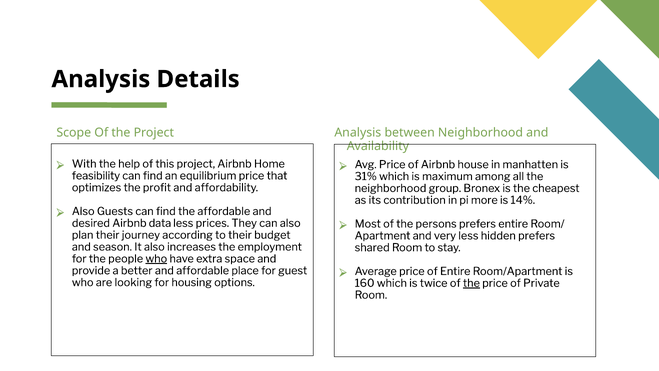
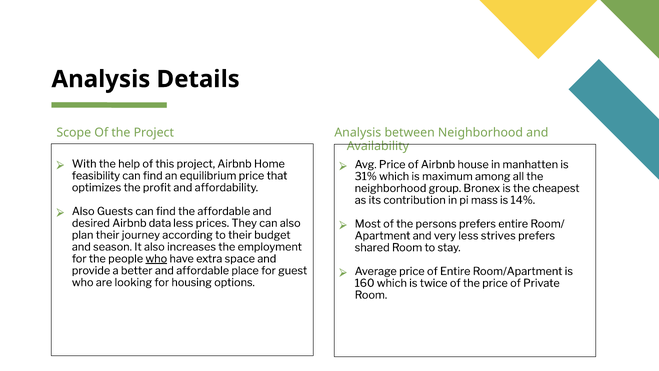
more: more -> mass
hidden: hidden -> strives
the at (471, 283) underline: present -> none
